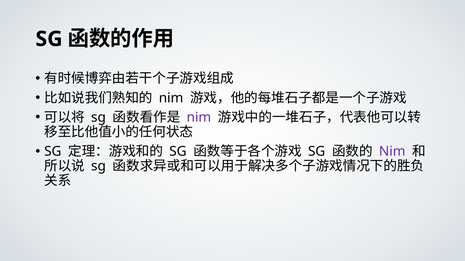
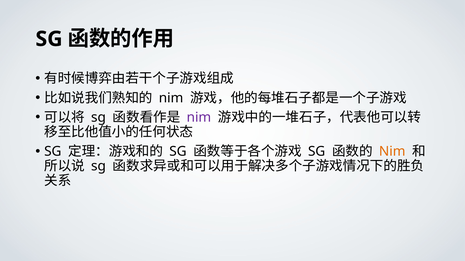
Nim at (392, 152) colour: purple -> orange
